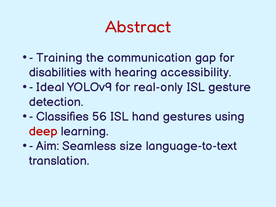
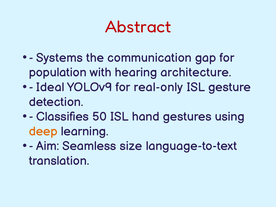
Training: Training -> Systems
disabilities: disabilities -> population
accessibility: accessibility -> architecture
56: 56 -> 50
deep colour: red -> orange
